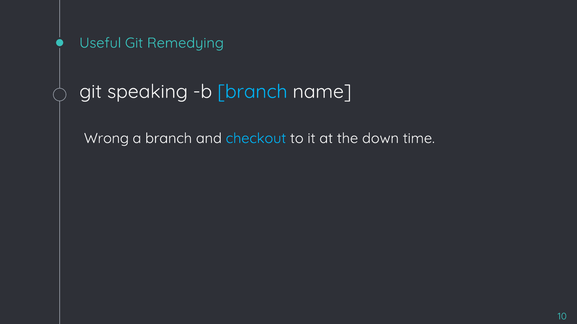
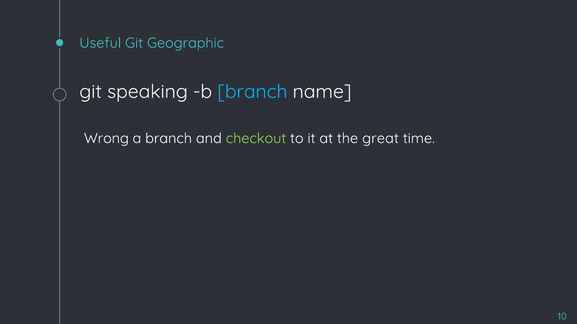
Remedying: Remedying -> Geographic
checkout colour: light blue -> light green
down: down -> great
